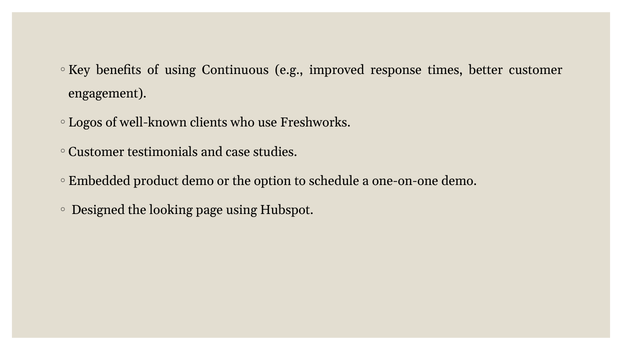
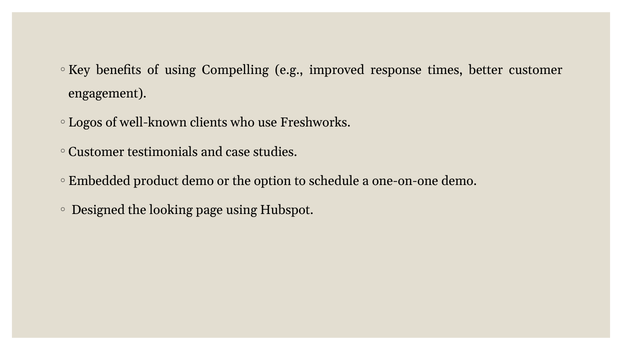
Continuous: Continuous -> Compelling
